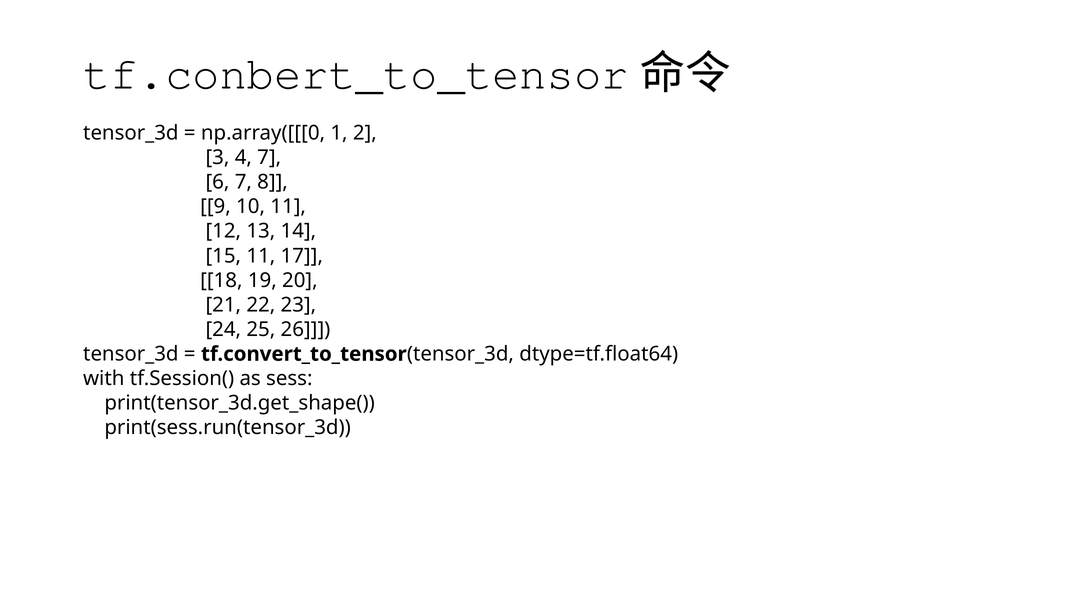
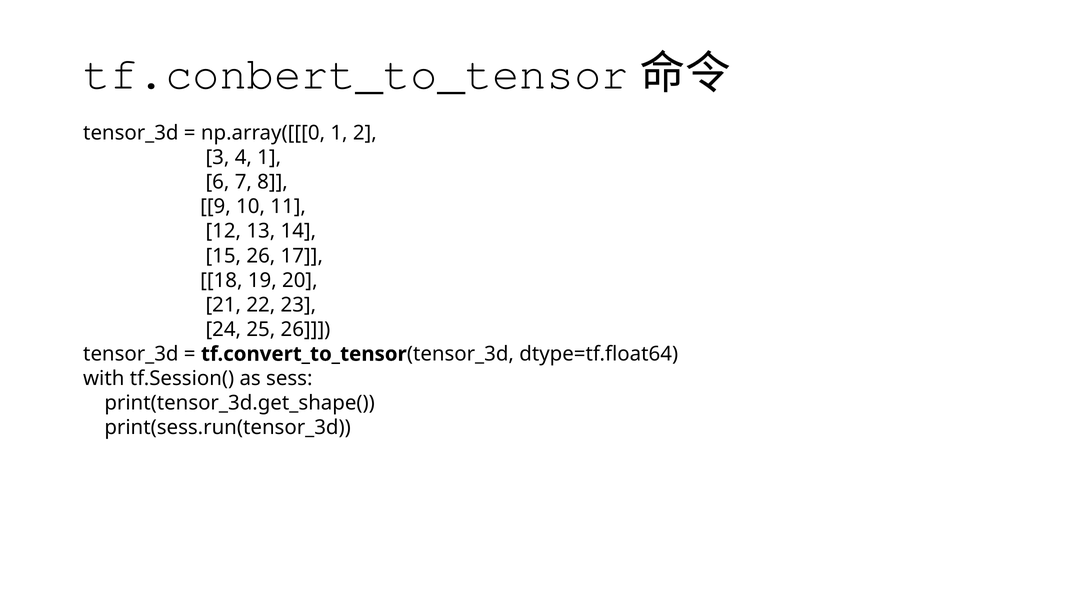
4 7: 7 -> 1
15 11: 11 -> 26
